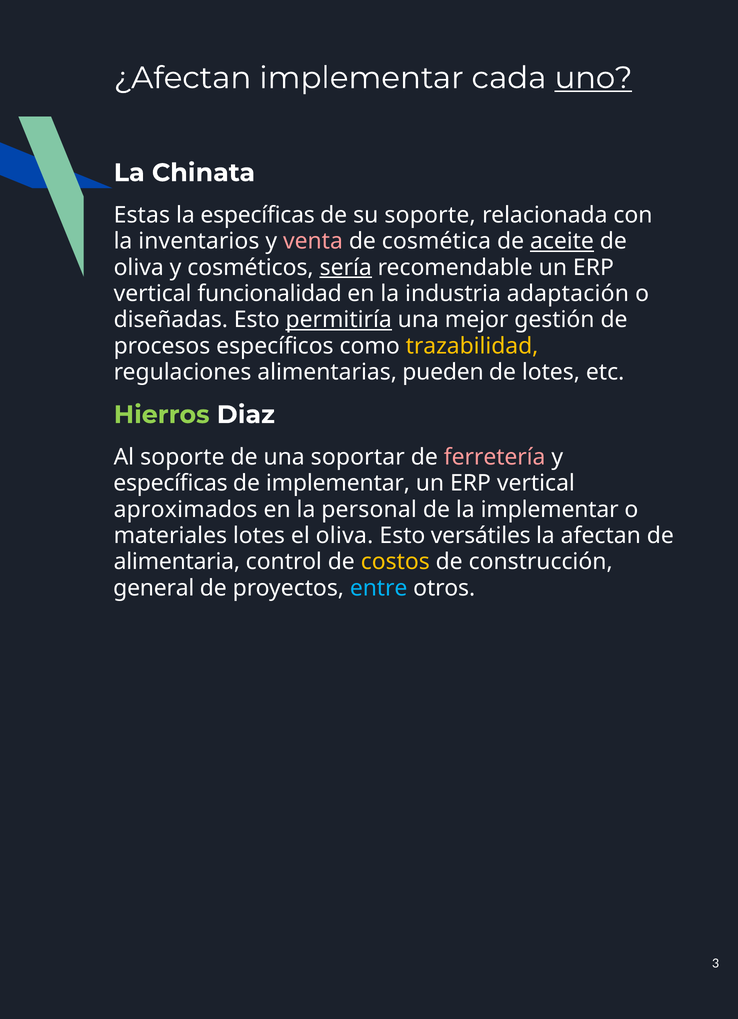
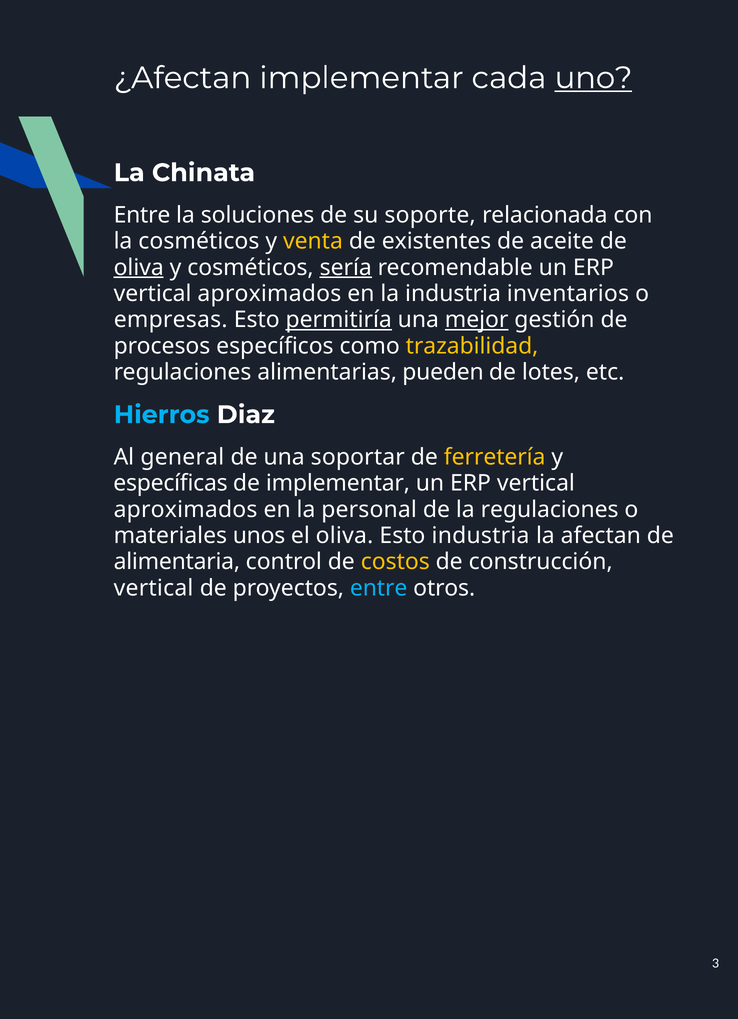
Estas at (142, 215): Estas -> Entre
la específicas: específicas -> soluciones
la inventarios: inventarios -> cosméticos
venta colour: pink -> yellow
cosmética: cosmética -> existentes
aceite underline: present -> none
oliva at (139, 268) underline: none -> present
funcionalidad at (270, 294): funcionalidad -> aproximados
adaptación: adaptación -> inventarios
diseñadas: diseñadas -> empresas
mejor underline: none -> present
Hierros colour: light green -> light blue
Al soporte: soporte -> general
ferretería colour: pink -> yellow
la implementar: implementar -> regulaciones
materiales lotes: lotes -> unos
Esto versátiles: versátiles -> industria
general at (154, 588): general -> vertical
